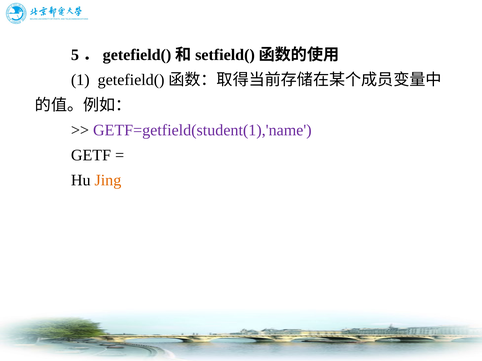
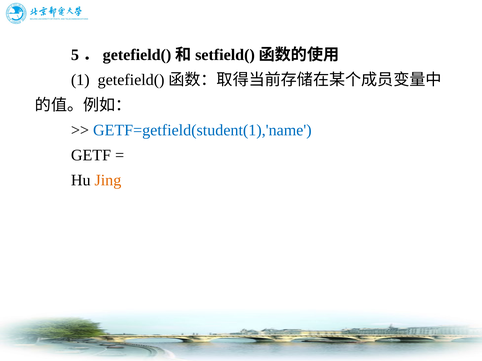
GETF=getfield(student(1),'name colour: purple -> blue
